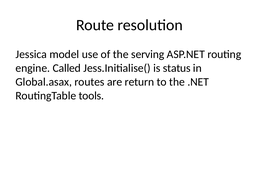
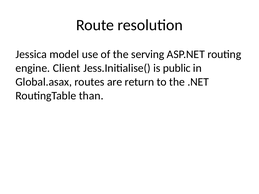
Called: Called -> Client
status: status -> public
tools: tools -> than
